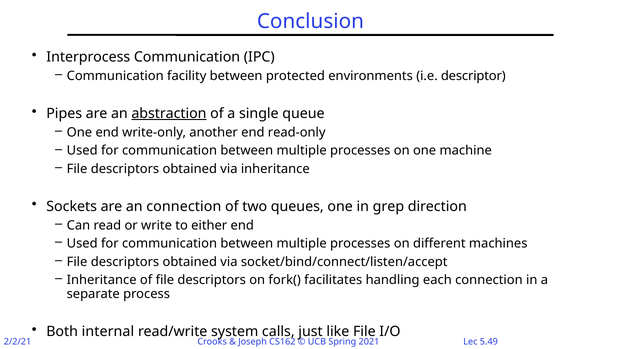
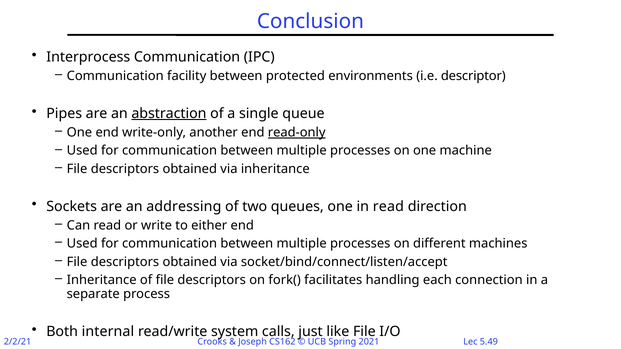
read-only underline: none -> present
an connection: connection -> addressing
in grep: grep -> read
